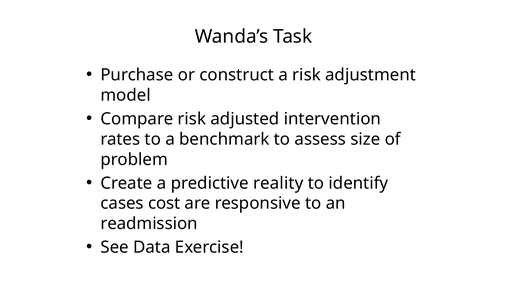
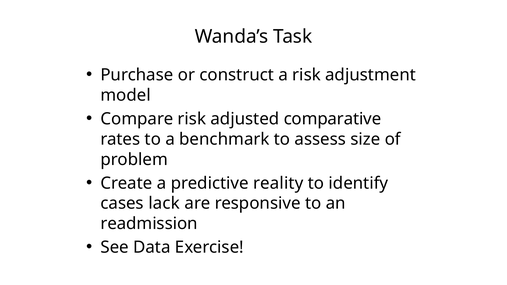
intervention: intervention -> comparative
cost: cost -> lack
